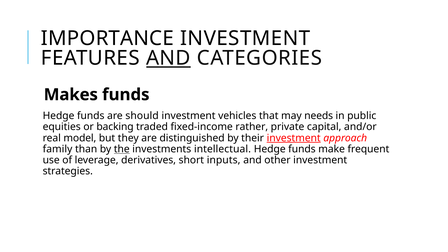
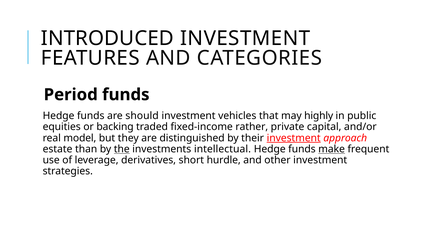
IMPORTANCE: IMPORTANCE -> INTRODUCED
AND at (168, 58) underline: present -> none
Makes: Makes -> Period
needs: needs -> highly
family: family -> estate
make underline: none -> present
inputs: inputs -> hurdle
